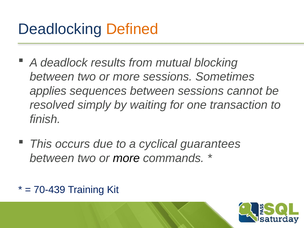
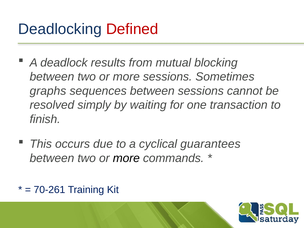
Defined colour: orange -> red
applies: applies -> graphs
70-439: 70-439 -> 70-261
